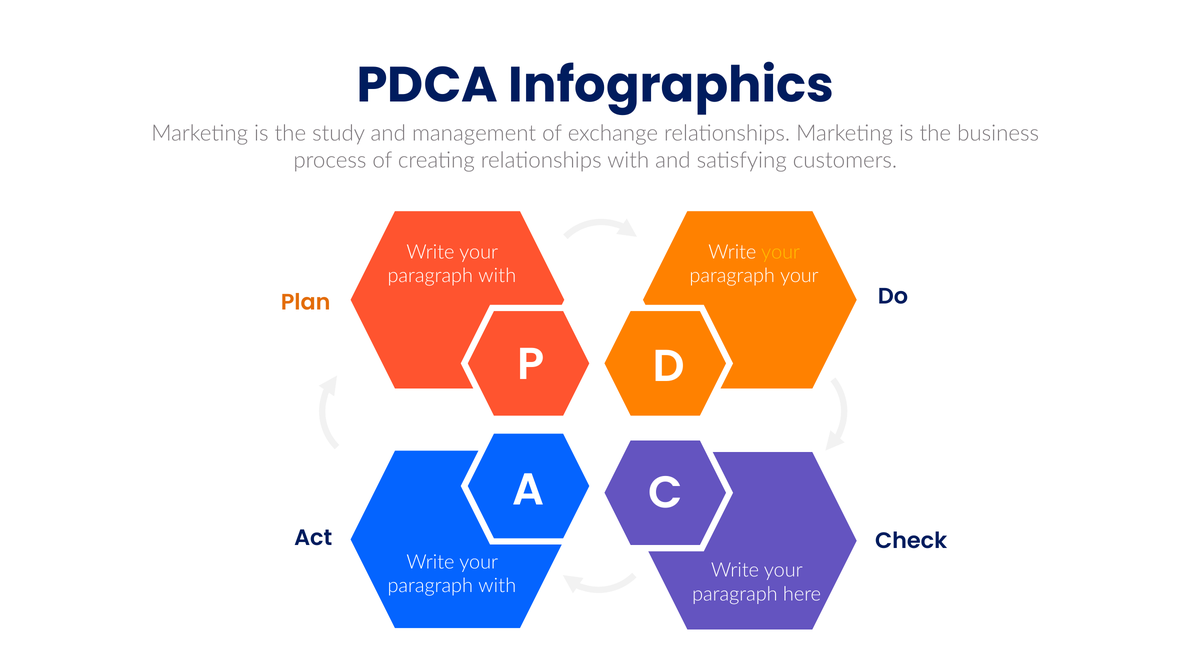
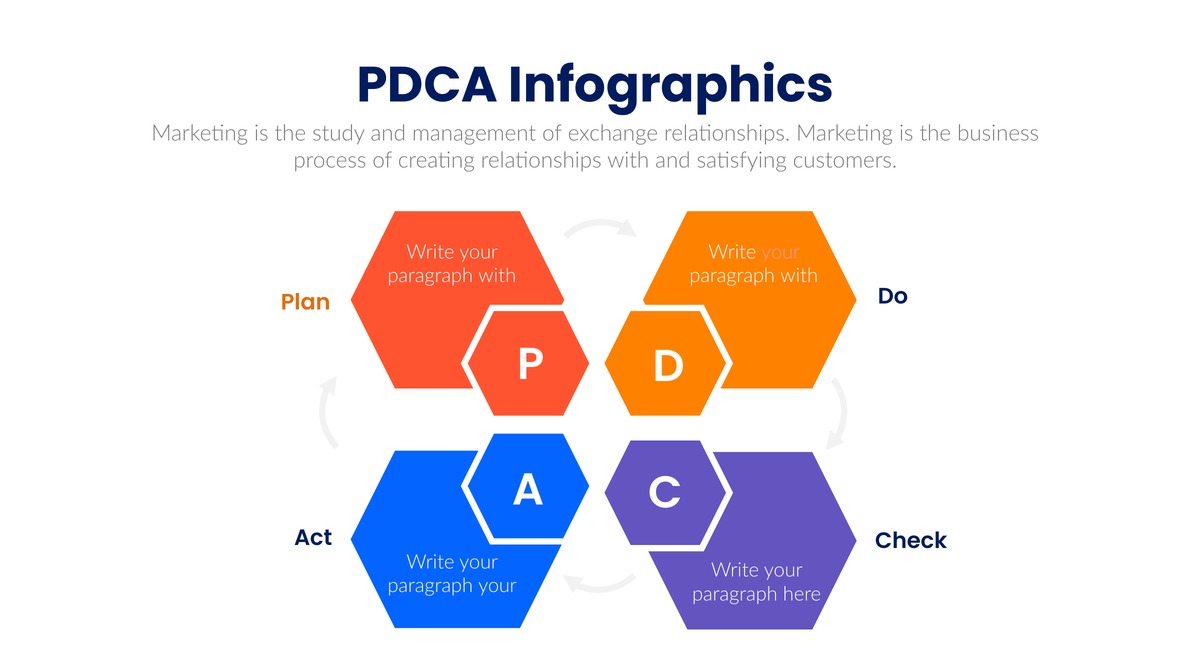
your at (781, 252) colour: yellow -> pink
your at (799, 276): your -> with
with at (497, 586): with -> your
